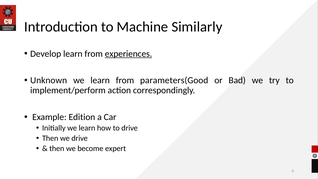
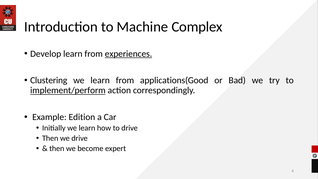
Similarly: Similarly -> Complex
Unknown: Unknown -> Clustering
parameters(Good: parameters(Good -> applications(Good
implement/perform underline: none -> present
